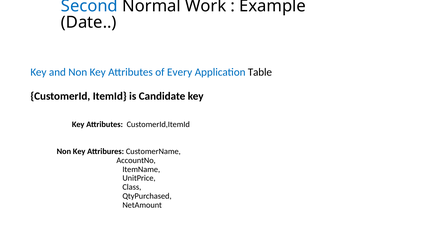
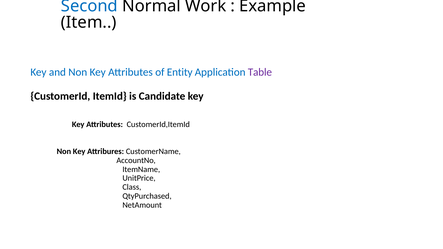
Date: Date -> Item
Every: Every -> Entity
Table colour: black -> purple
